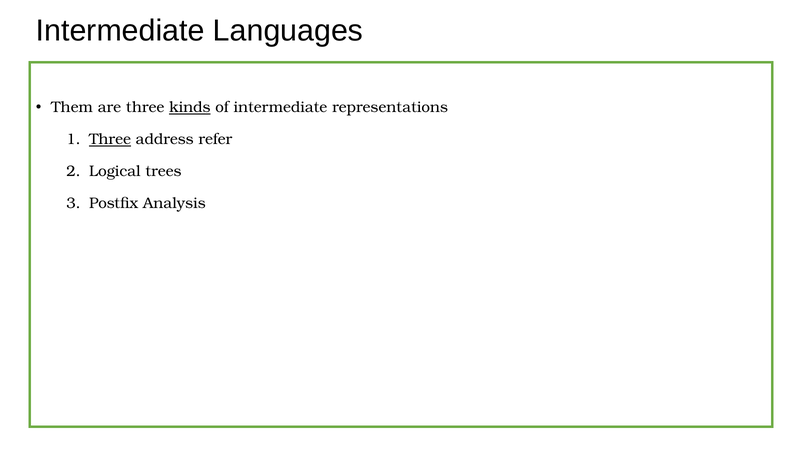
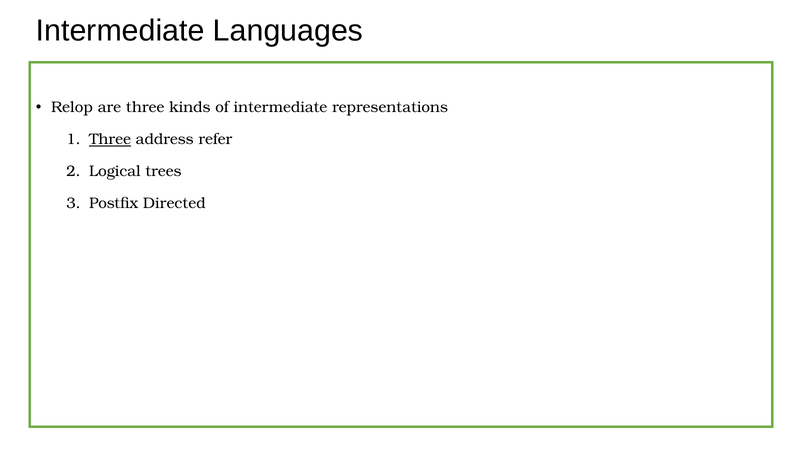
Them: Them -> Relop
kinds underline: present -> none
Analysis: Analysis -> Directed
